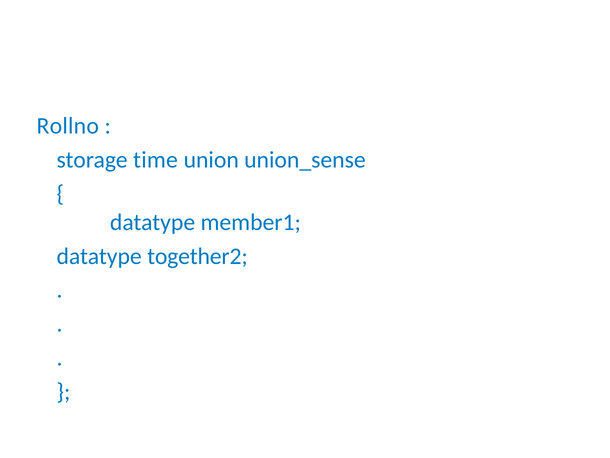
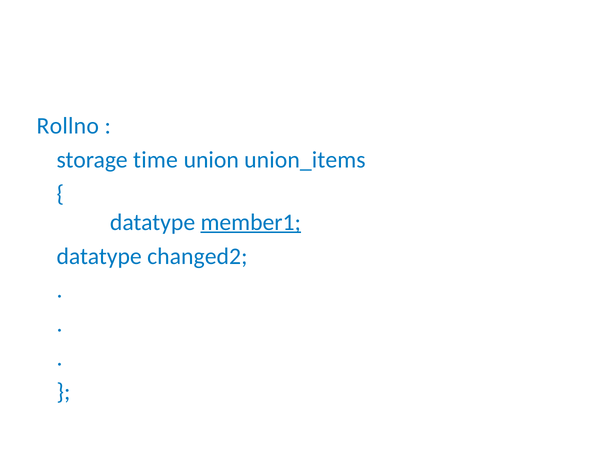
union_sense: union_sense -> union_items
member1 underline: none -> present
together2: together2 -> changed2
